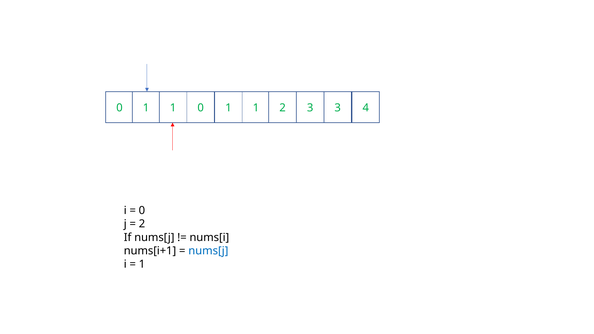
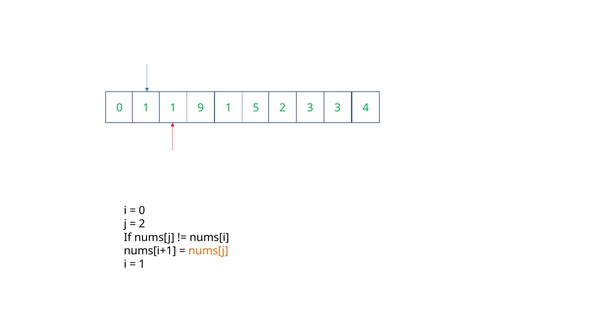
1 0: 0 -> 9
1 at (256, 108): 1 -> 5
nums[j at (208, 251) colour: blue -> orange
